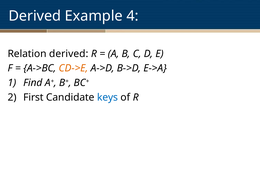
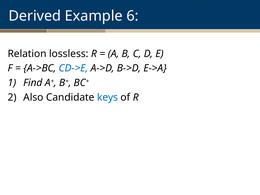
4: 4 -> 6
Relation derived: derived -> lossless
CD->E colour: orange -> blue
First: First -> Also
